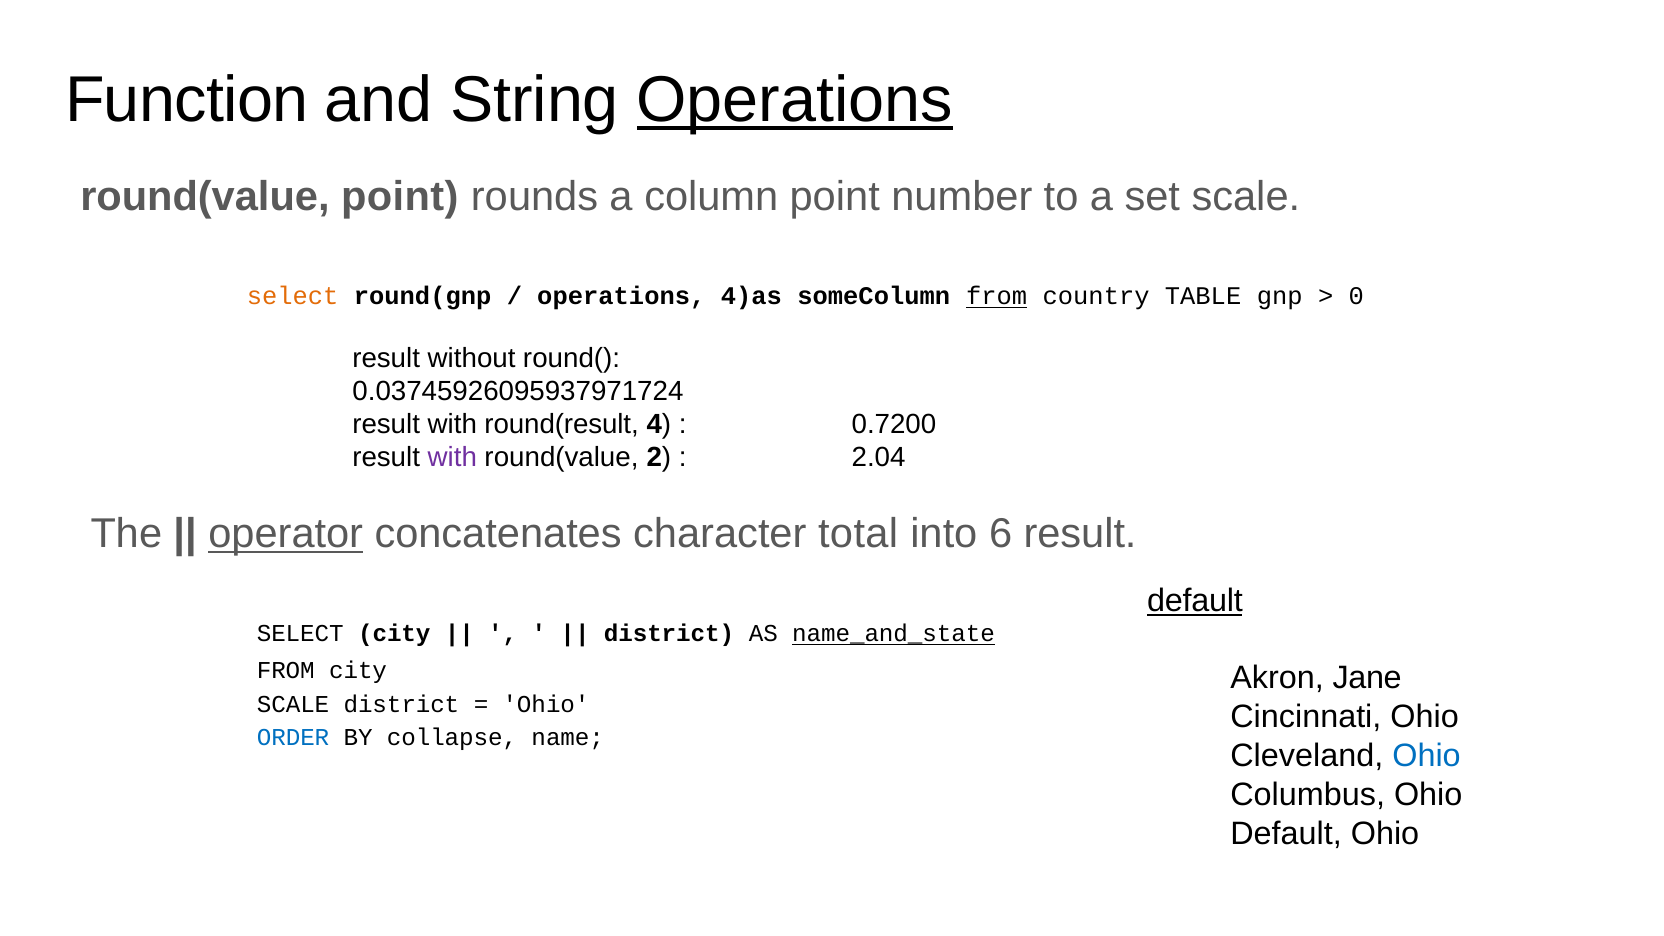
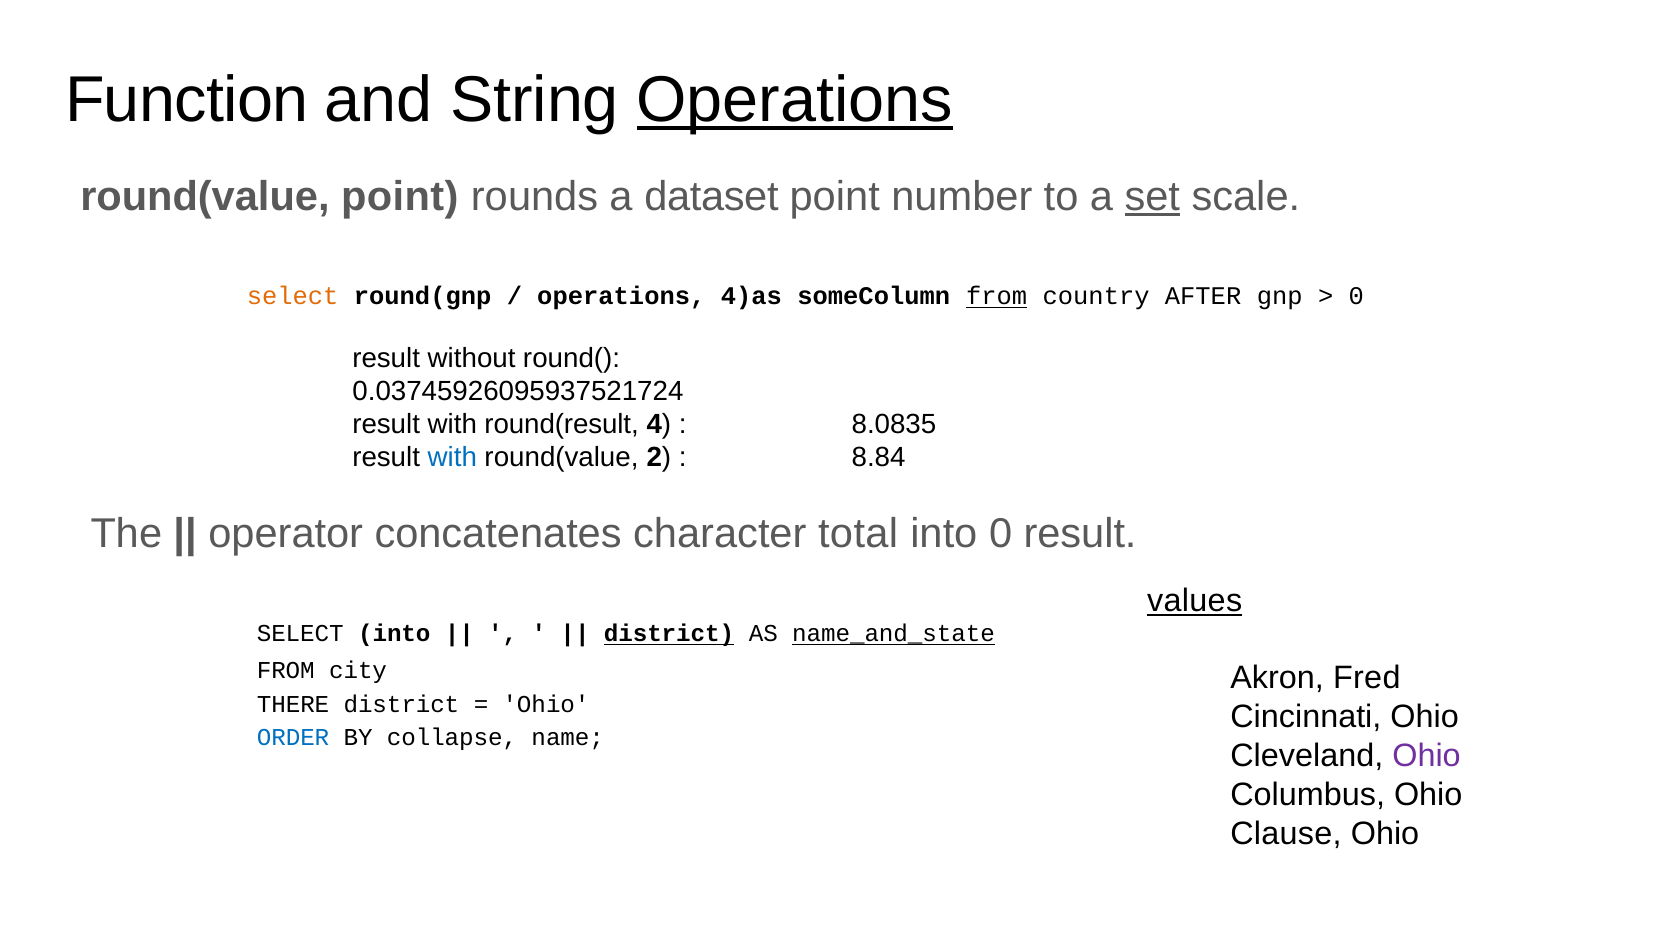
column: column -> dataset
set underline: none -> present
TABLE: TABLE -> AFTER
0.03745926095937971724: 0.03745926095937971724 -> 0.03745926095937521724
0.7200: 0.7200 -> 8.0835
with at (452, 458) colour: purple -> blue
2.04: 2.04 -> 8.84
operator underline: present -> none
into 6: 6 -> 0
default at (1195, 600): default -> values
SELECT city: city -> into
district at (669, 634) underline: none -> present
Jane: Jane -> Fred
SCALE at (293, 704): SCALE -> THERE
Ohio at (1427, 756) colour: blue -> purple
Default at (1286, 834): Default -> Clause
